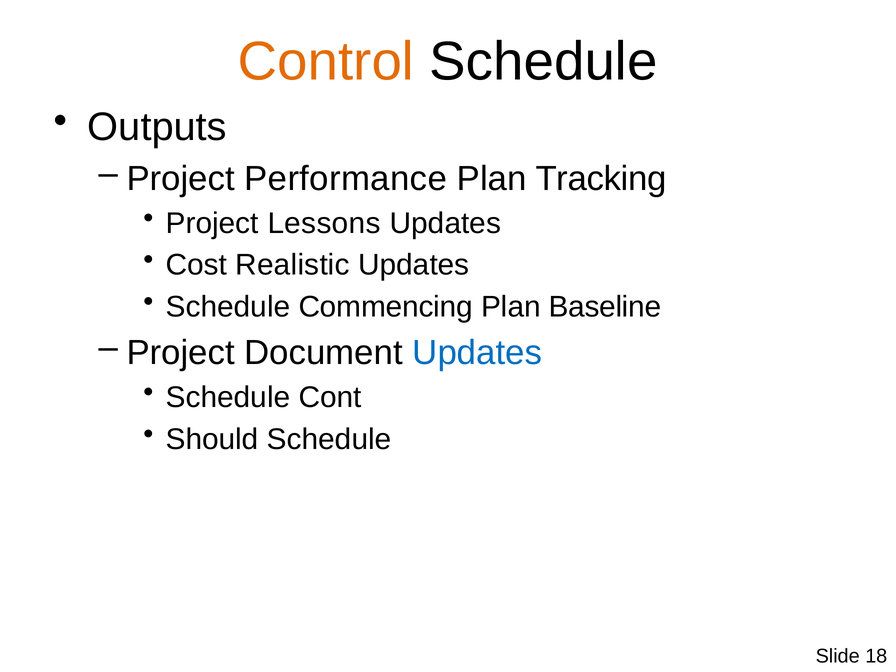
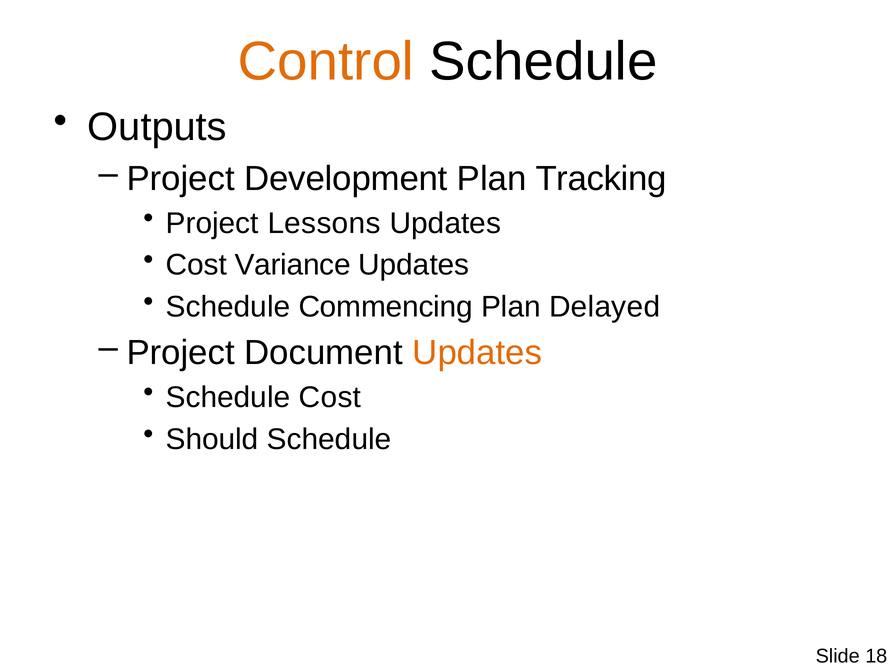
Performance: Performance -> Development
Realistic: Realistic -> Variance
Baseline: Baseline -> Delayed
Updates at (477, 353) colour: blue -> orange
Schedule Cont: Cont -> Cost
